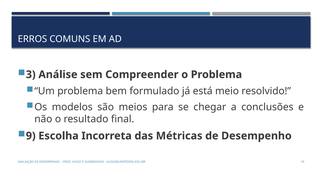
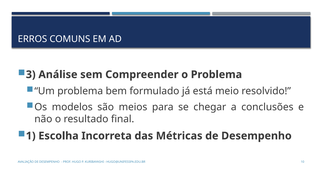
9: 9 -> 1
